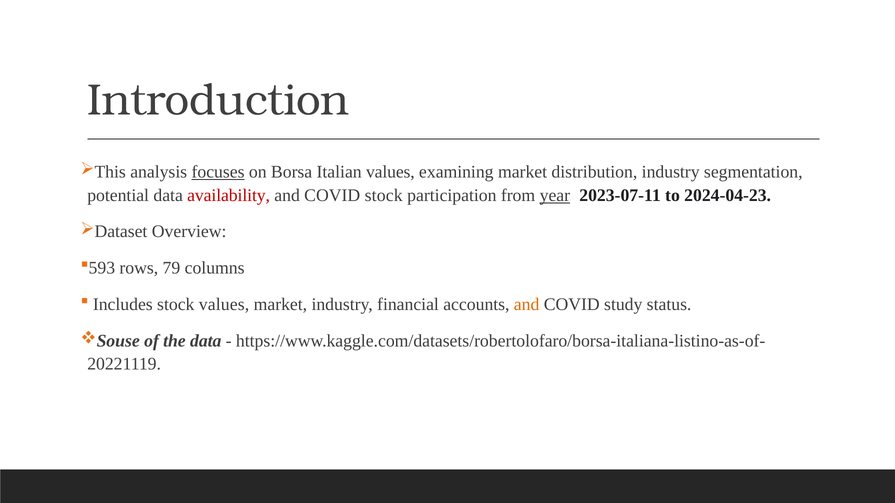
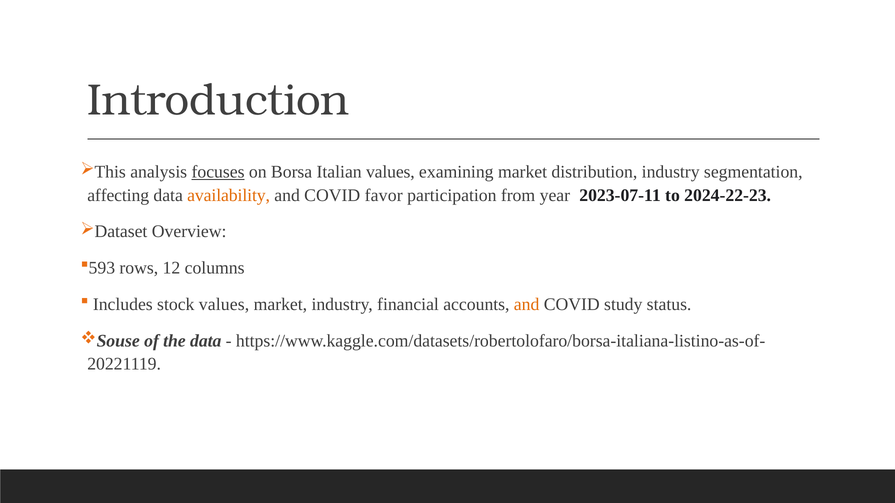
potential: potential -> affecting
availability colour: red -> orange
COVID stock: stock -> favor
year underline: present -> none
2024-04-23: 2024-04-23 -> 2024-22-23
79: 79 -> 12
